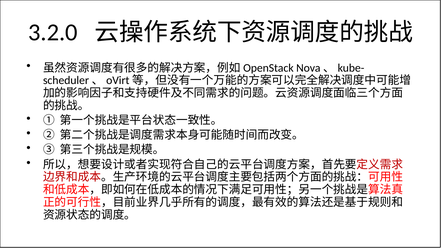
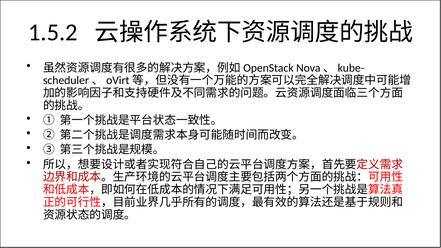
3.2.0: 3.2.0 -> 1.5.2
